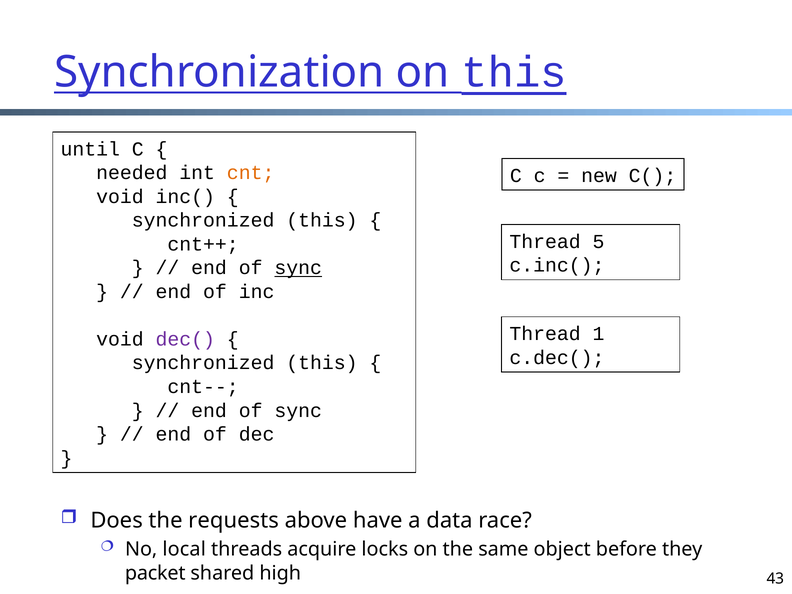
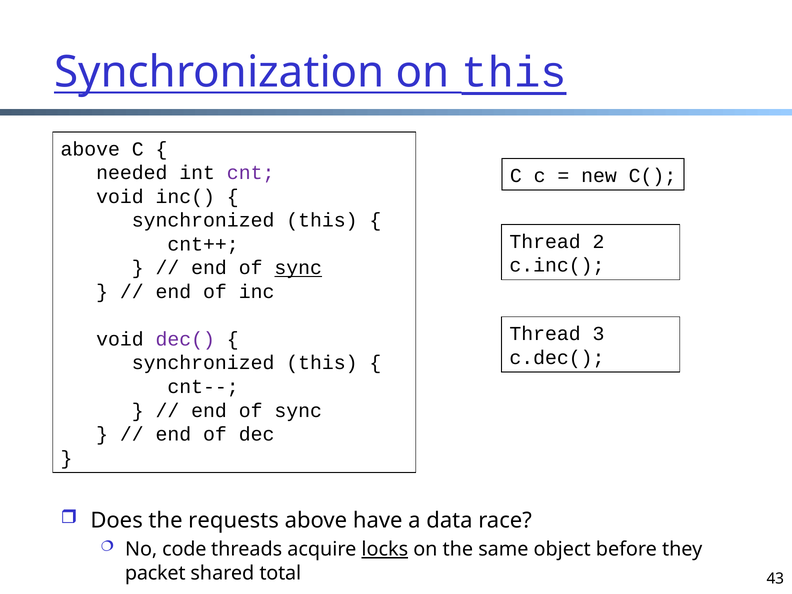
until at (90, 149): until -> above
cnt colour: orange -> purple
5: 5 -> 2
1: 1 -> 3
local: local -> code
locks underline: none -> present
high: high -> total
